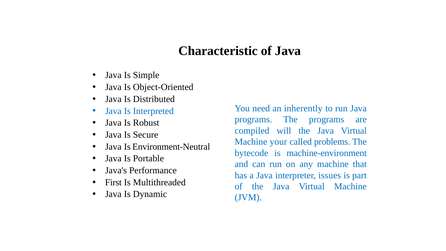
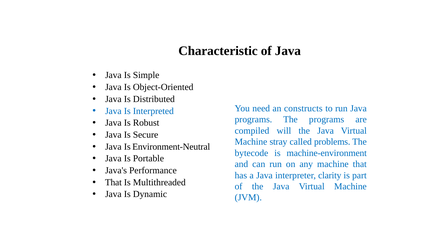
inherently: inherently -> constructs
your: your -> stray
issues: issues -> clarity
First at (113, 182): First -> That
